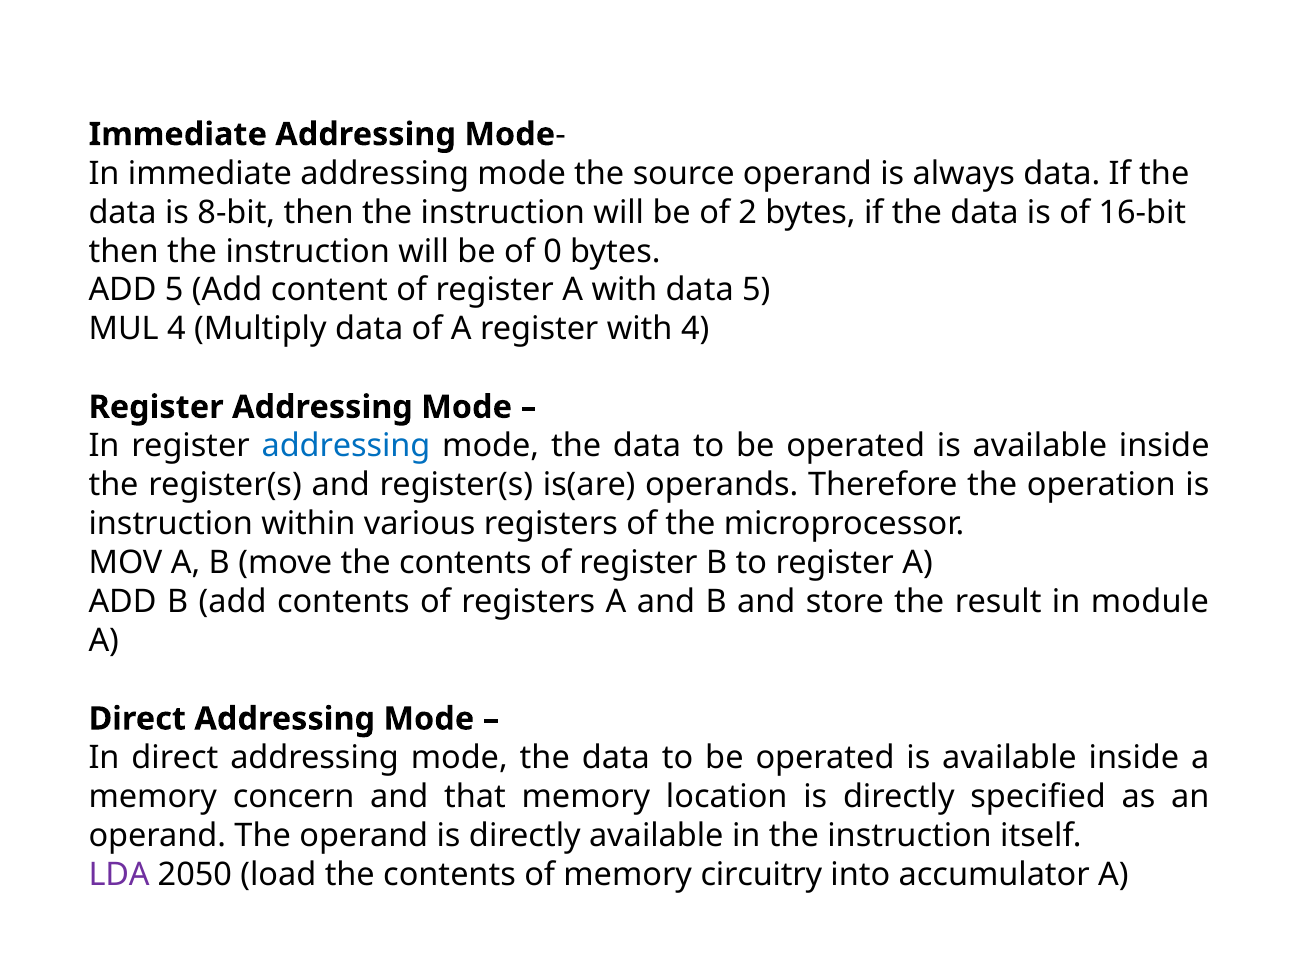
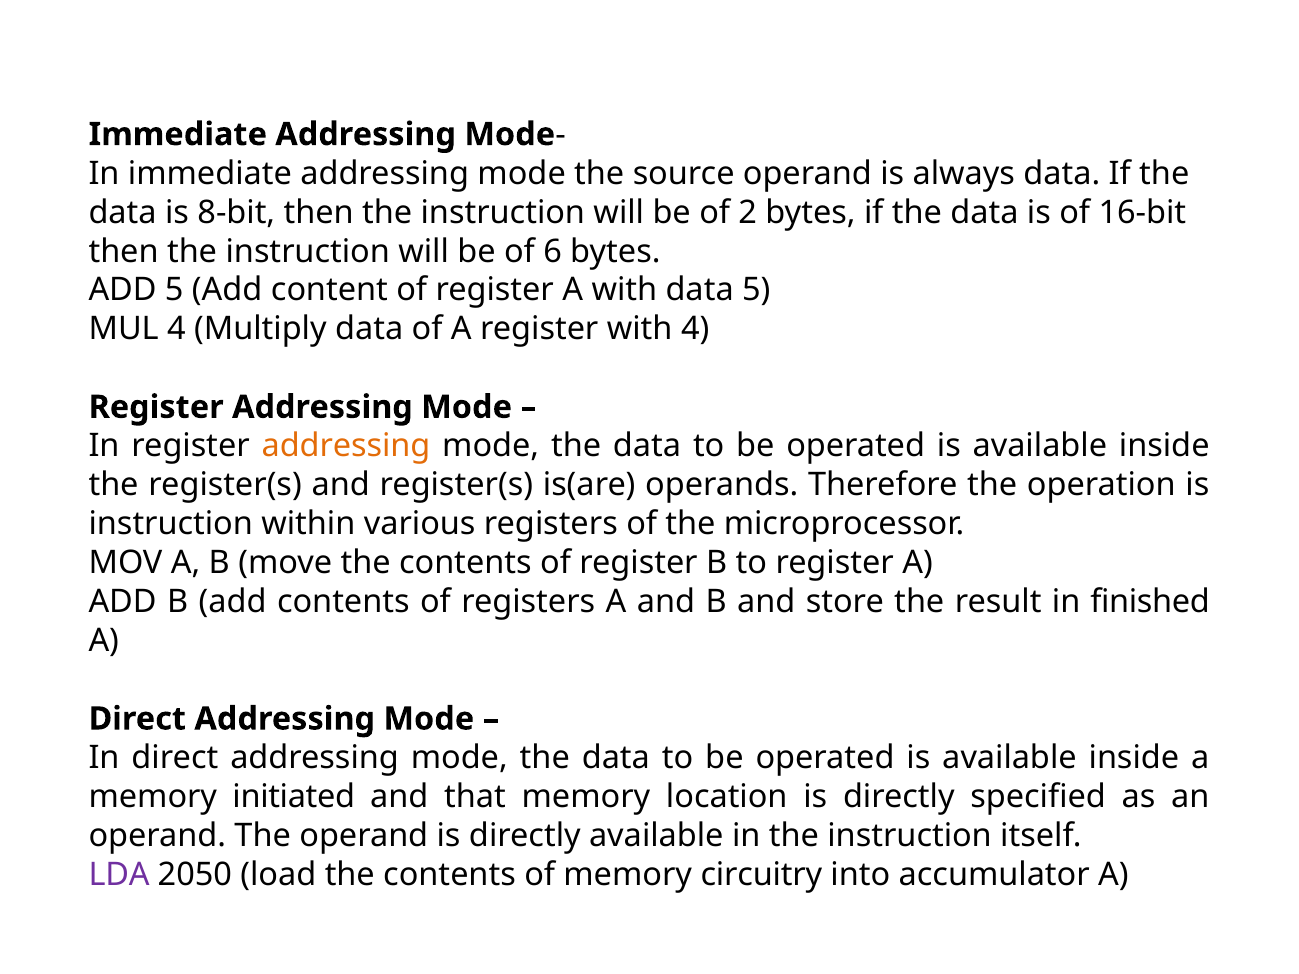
0: 0 -> 6
addressing at (346, 446) colour: blue -> orange
module: module -> finished
concern: concern -> initiated
